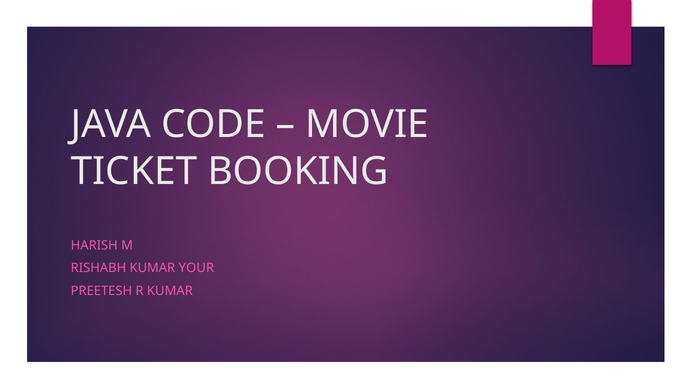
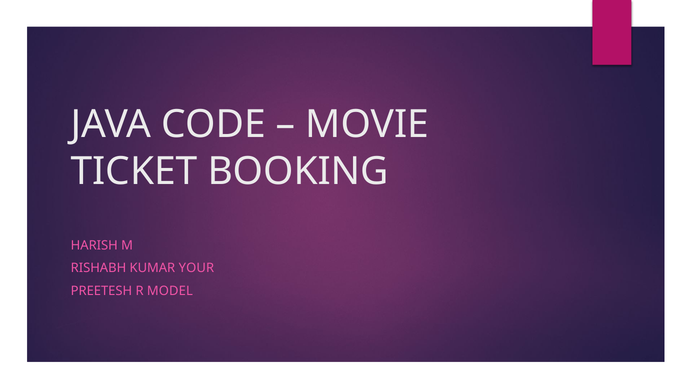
R KUMAR: KUMAR -> MODEL
